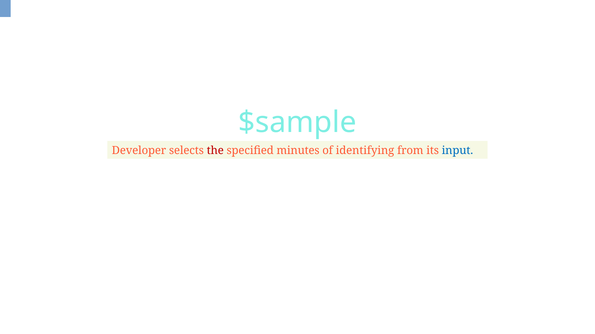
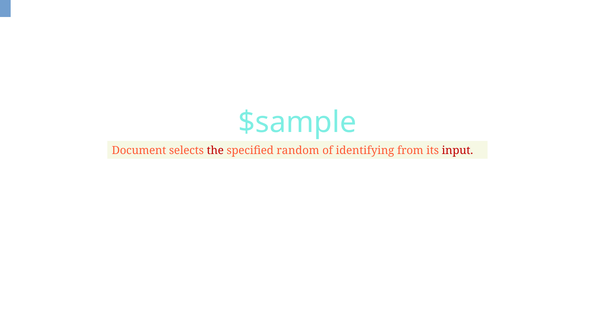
Developer: Developer -> Document
minutes: minutes -> random
input colour: blue -> red
